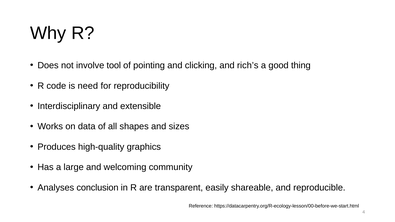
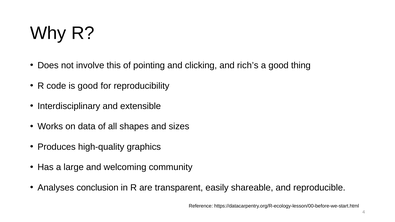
tool: tool -> this
is need: need -> good
